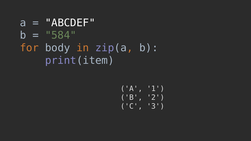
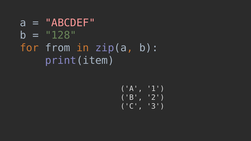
ABCDEF colour: white -> pink
584: 584 -> 128
body: body -> from
